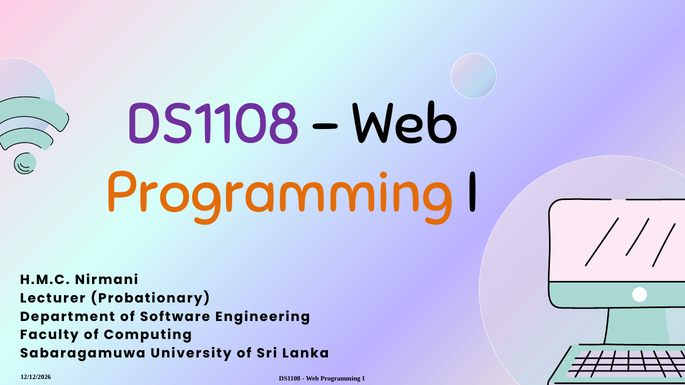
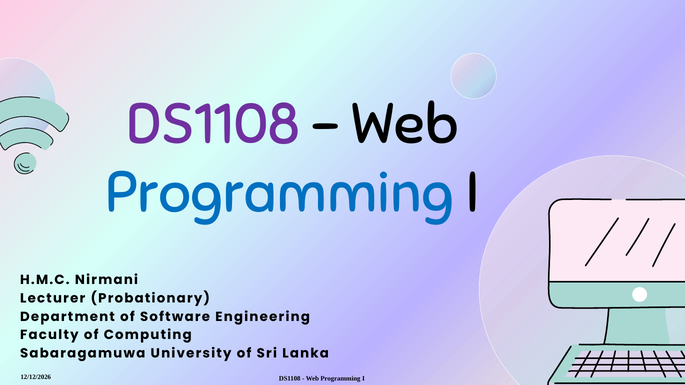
Programming at (279, 193) colour: orange -> blue
